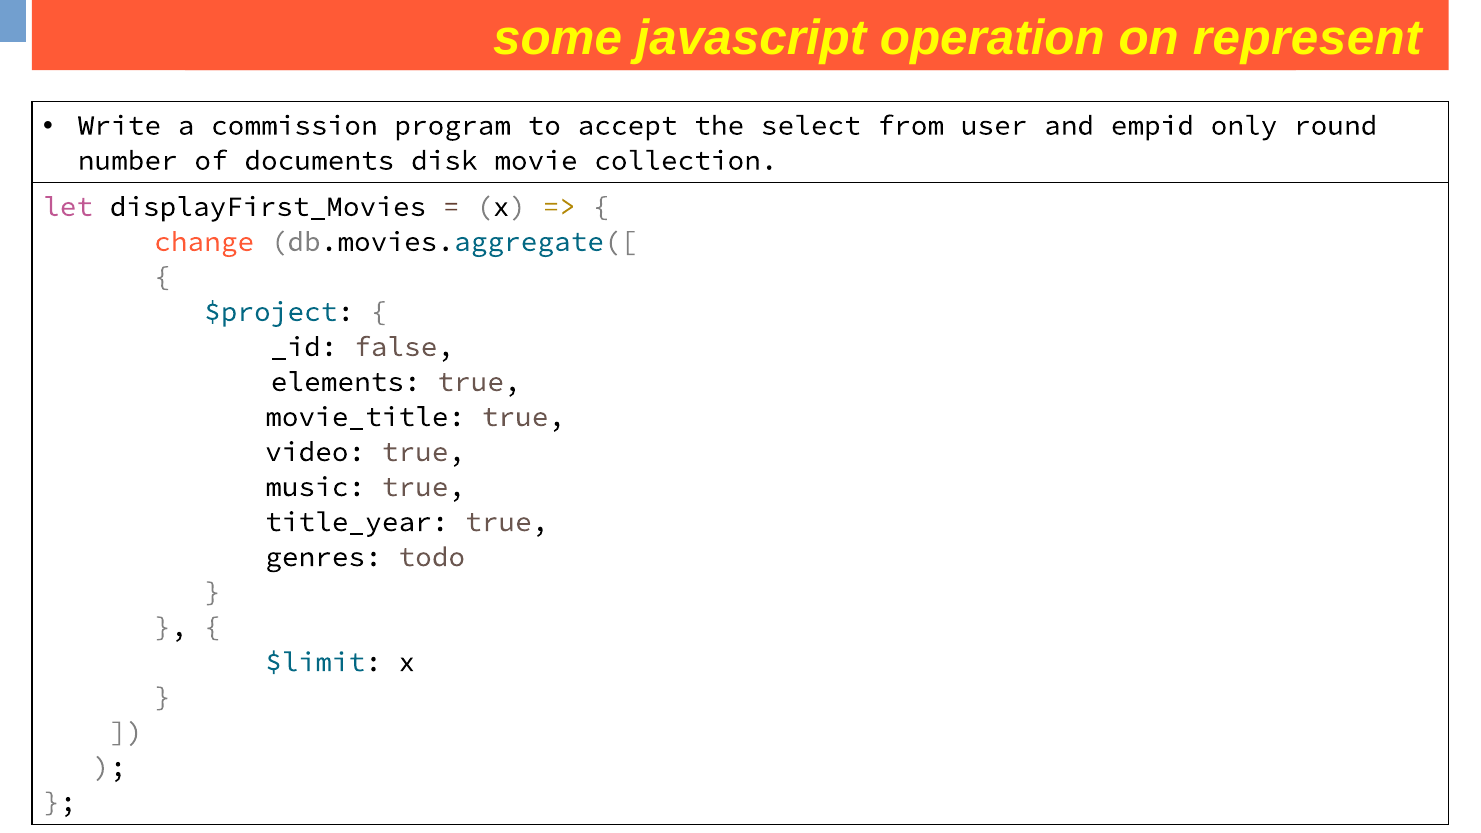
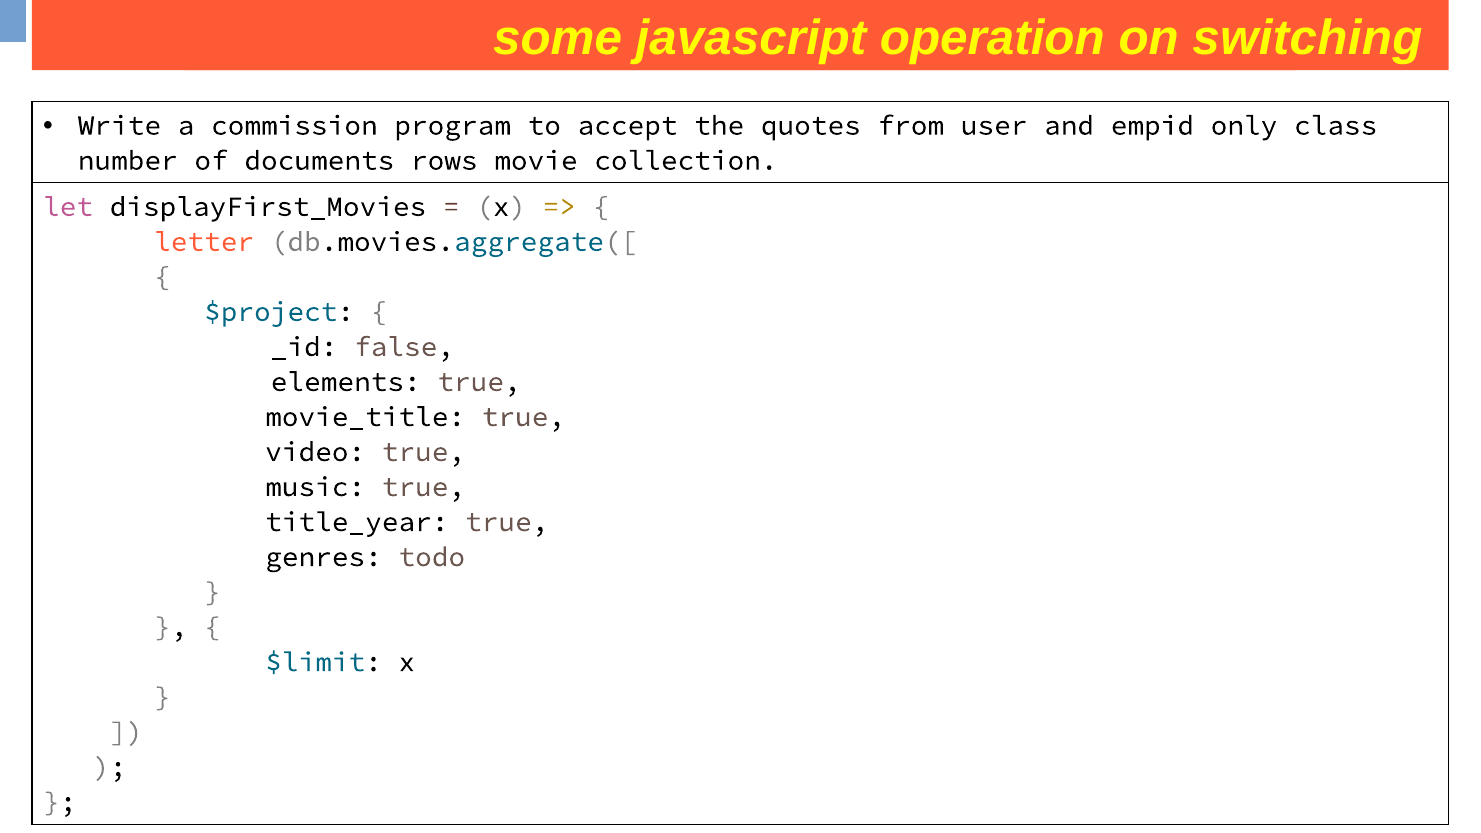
represent: represent -> switching
select: select -> quotes
round: round -> class
disk: disk -> rows
change: change -> letter
